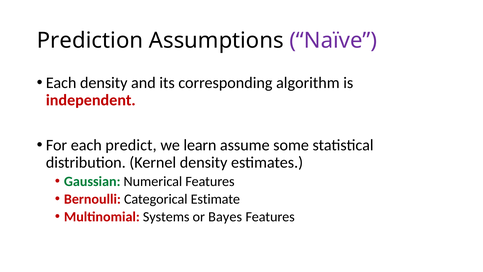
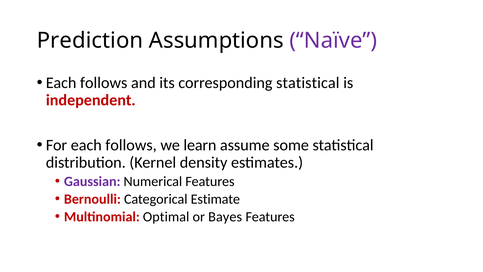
density at (104, 83): density -> follows
corresponding algorithm: algorithm -> statistical
For each predict: predict -> follows
Gaussian colour: green -> purple
Systems: Systems -> Optimal
